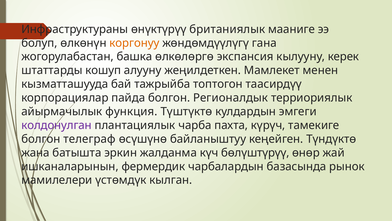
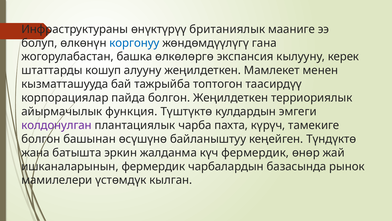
коргонуу colour: orange -> blue
болгон Регионалдык: Регионалдык -> Жеңилдеткен
телеграф: телеграф -> башынан
күч бөлүштүрүү: бөлүштүрүү -> фермердик
